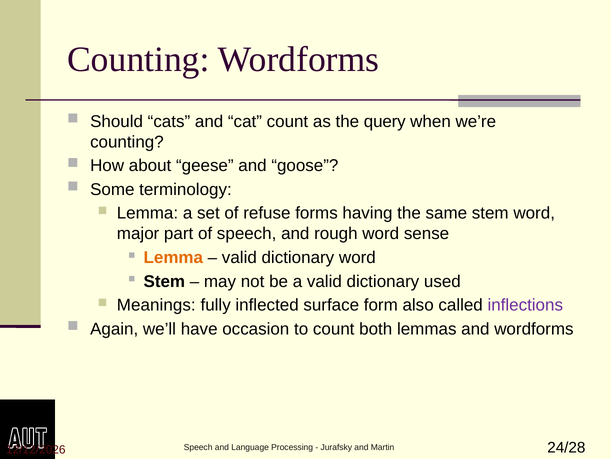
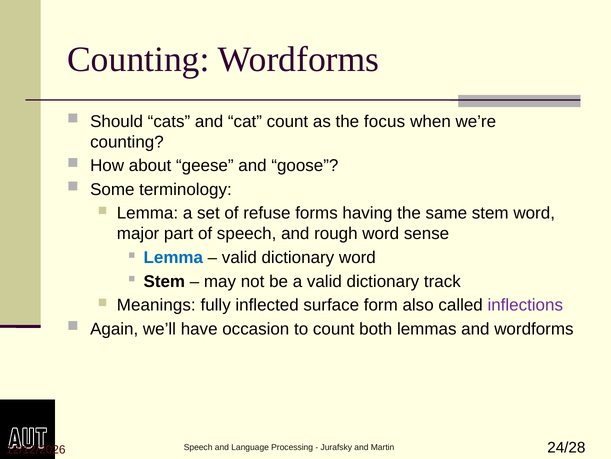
query: query -> focus
Lemma at (173, 257) colour: orange -> blue
used: used -> track
